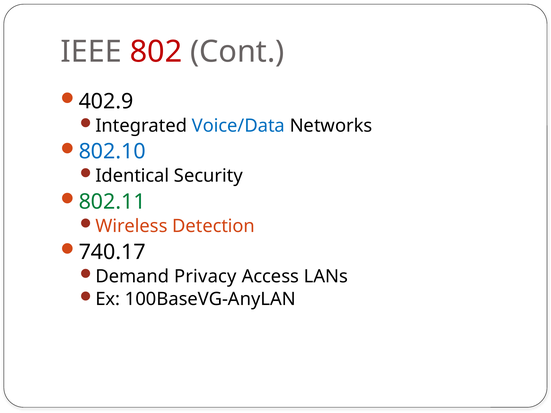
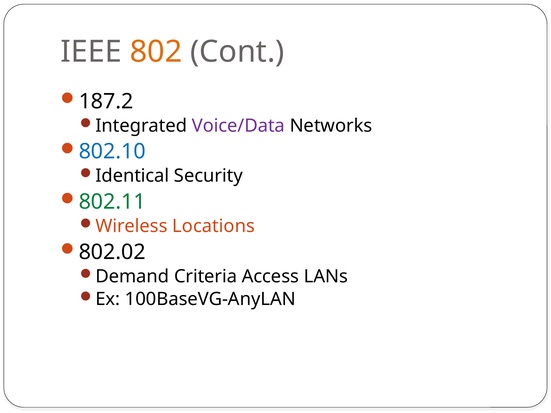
802 colour: red -> orange
402.9: 402.9 -> 187.2
Voice/Data colour: blue -> purple
Detection: Detection -> Locations
740.17: 740.17 -> 802.02
Privacy: Privacy -> Criteria
